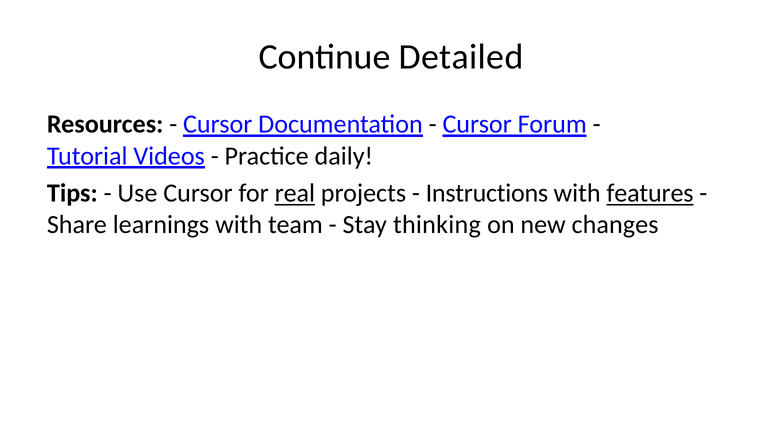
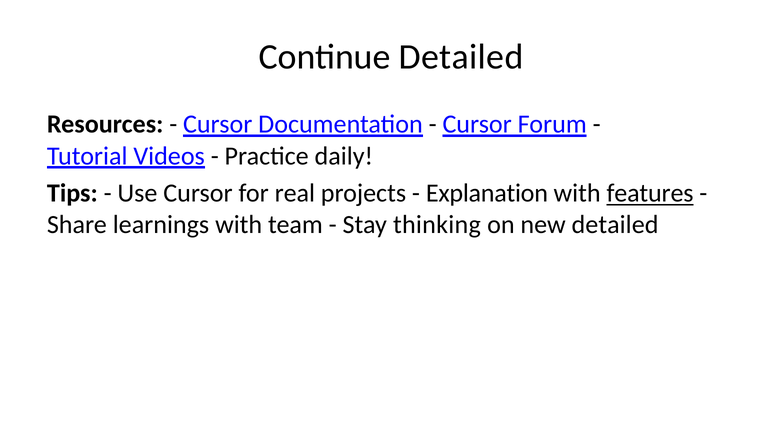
real underline: present -> none
Instructions: Instructions -> Explanation
new changes: changes -> detailed
